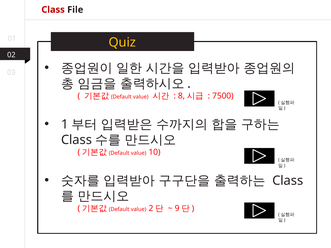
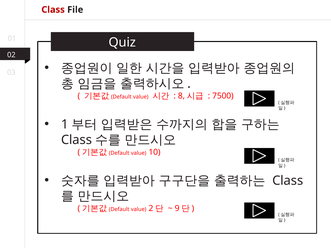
Quiz colour: yellow -> white
